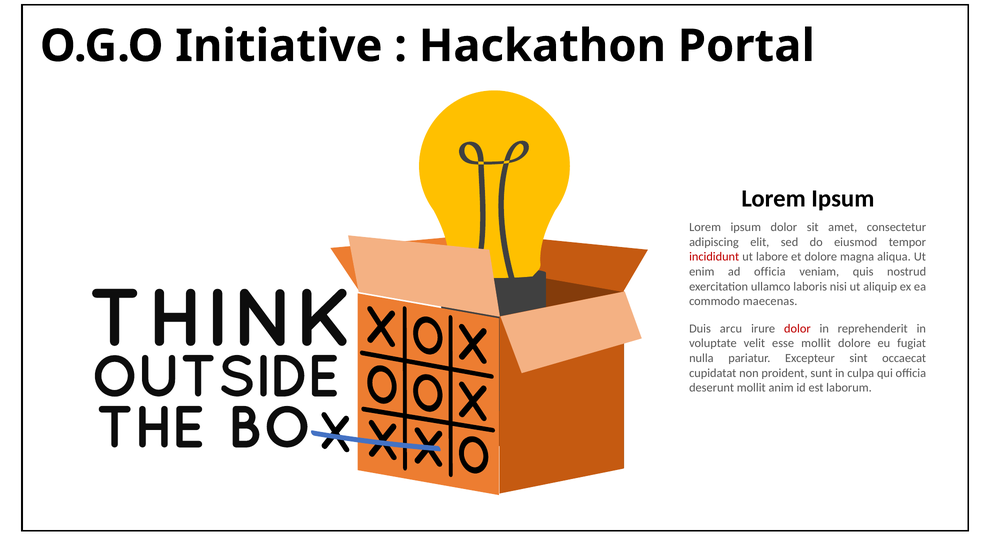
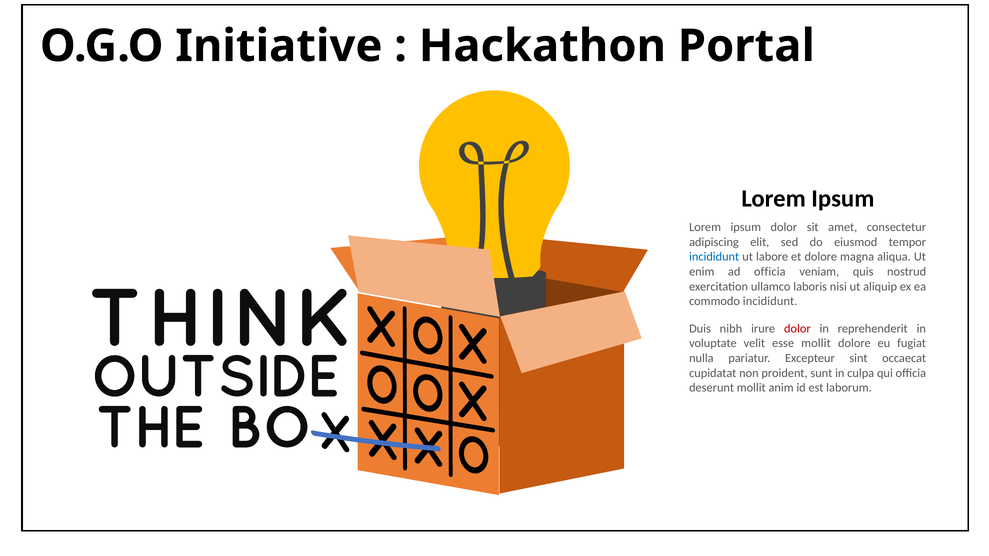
incididunt at (714, 257) colour: red -> blue
commodo maecenas: maecenas -> incididunt
arcu: arcu -> nibh
